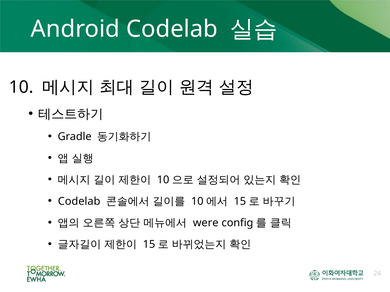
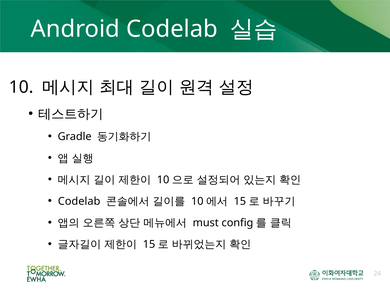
were: were -> must
